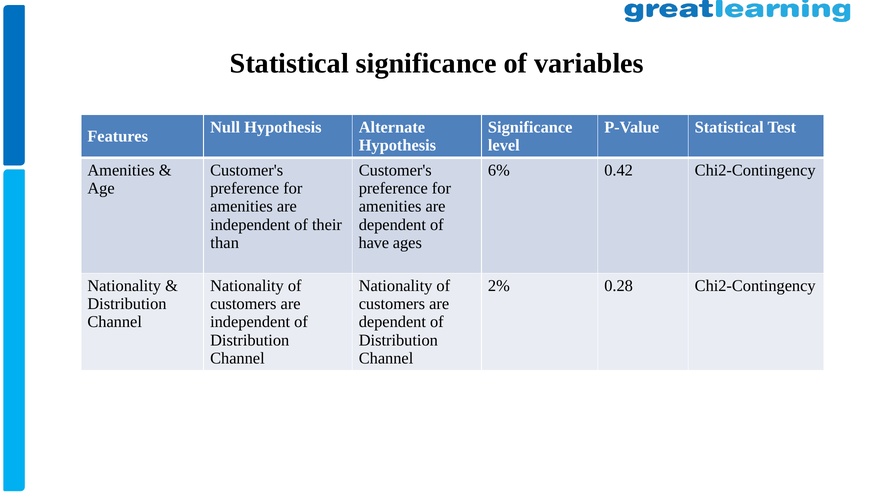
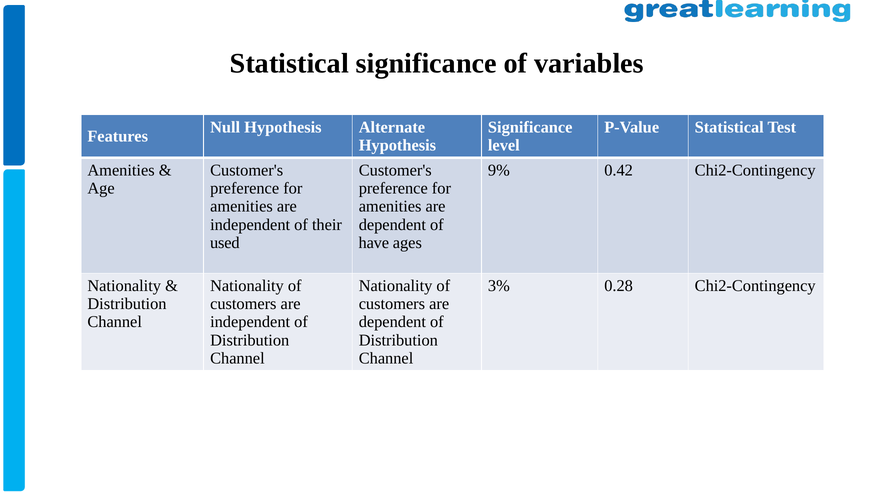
6%: 6% -> 9%
than: than -> used
2%: 2% -> 3%
